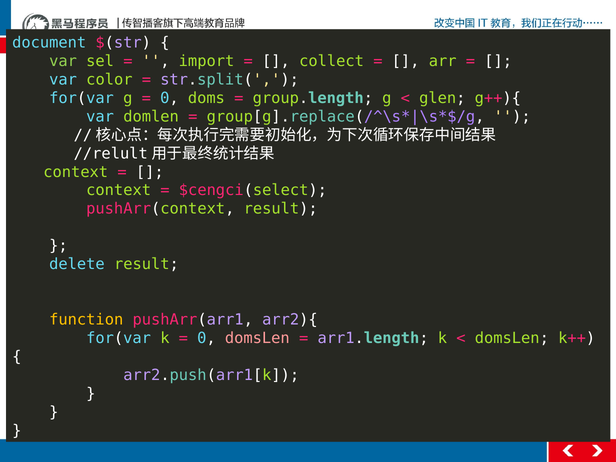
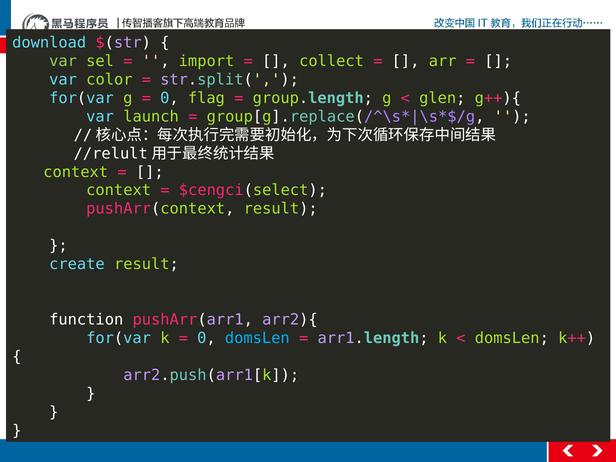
document: document -> download
doms: doms -> flag
domlen: domlen -> launch
delete: delete -> create
function colour: yellow -> white
domsLen at (257, 338) colour: pink -> light blue
